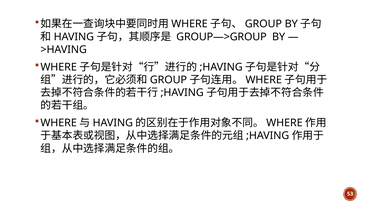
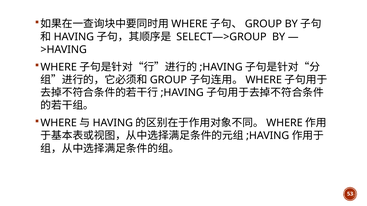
GROUP—>GROUP: GROUP—>GROUP -> SELECT—>GROUP
